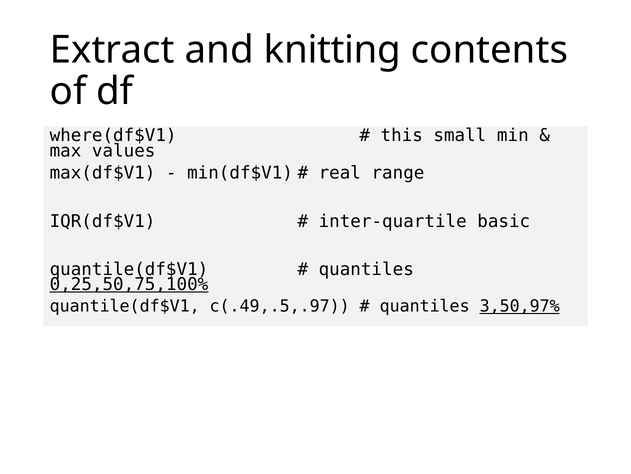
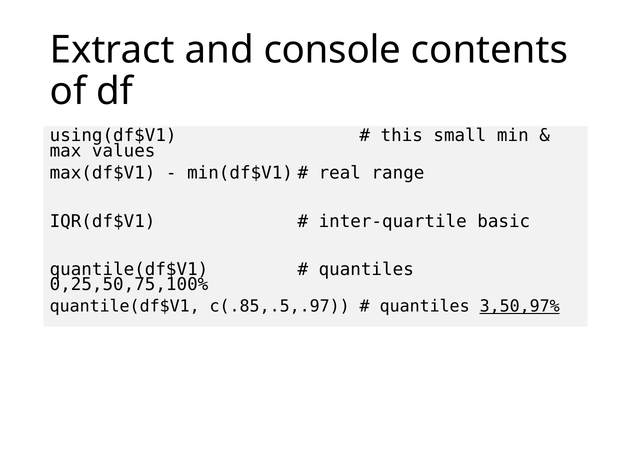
knitting: knitting -> console
where(df$V1: where(df$V1 -> using(df$V1
0,25,50,75,100% underline: present -> none
c(.49,.5,.97: c(.49,.5,.97 -> c(.85,.5,.97
